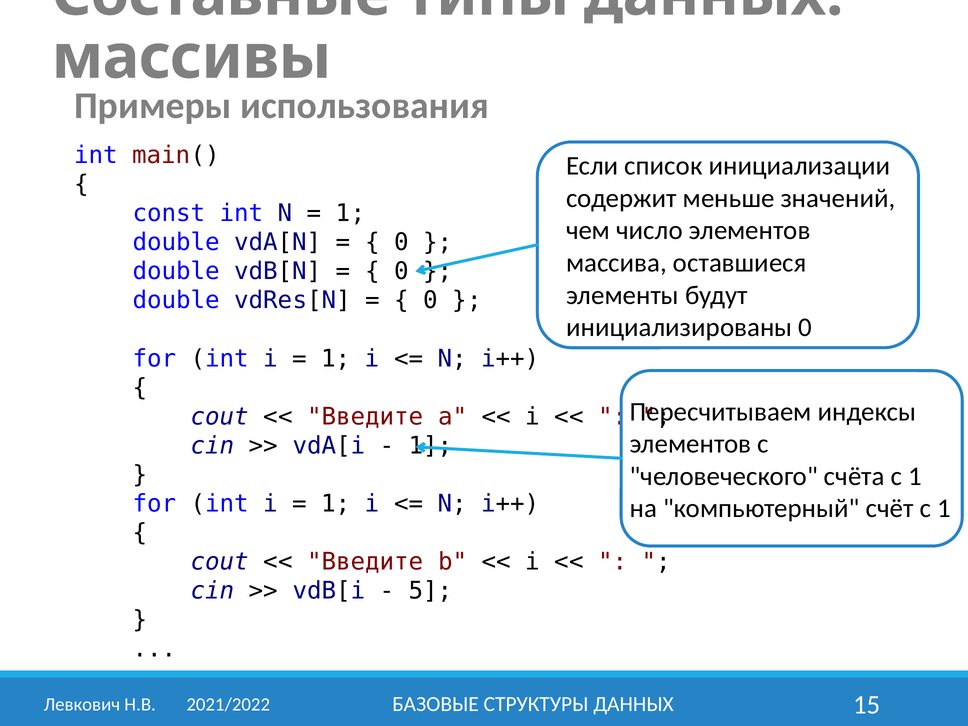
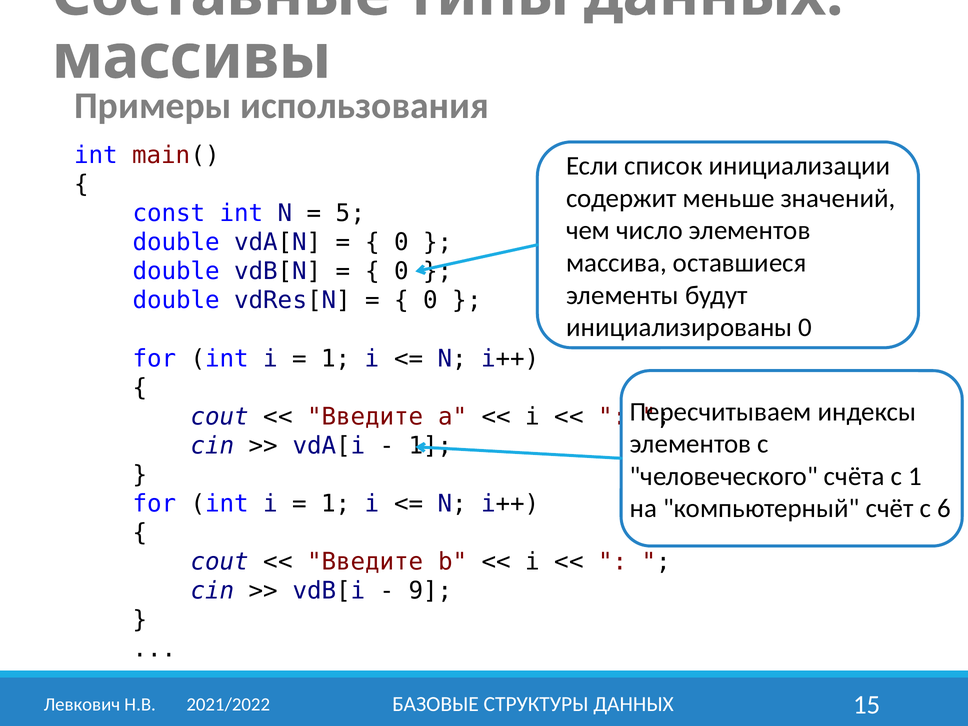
1 at (351, 213): 1 -> 5
счёт с 1: 1 -> 6
5: 5 -> 9
